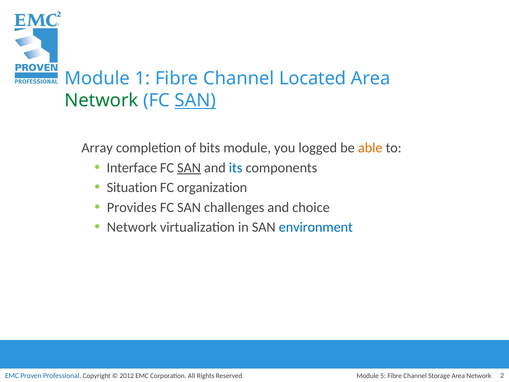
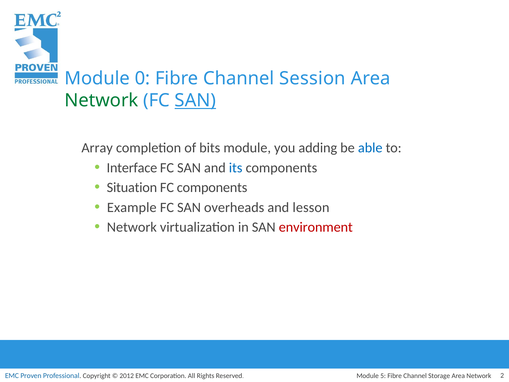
1: 1 -> 0
Located: Located -> Session
logged: logged -> adding
able colour: orange -> blue
SAN at (189, 168) underline: present -> none
FC organization: organization -> components
Provides: Provides -> Example
challenges: challenges -> overheads
choice: choice -> lesson
environment colour: blue -> red
